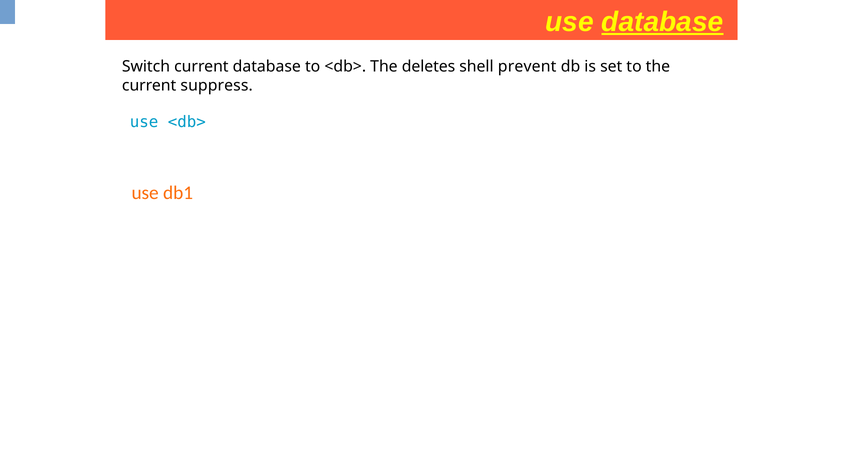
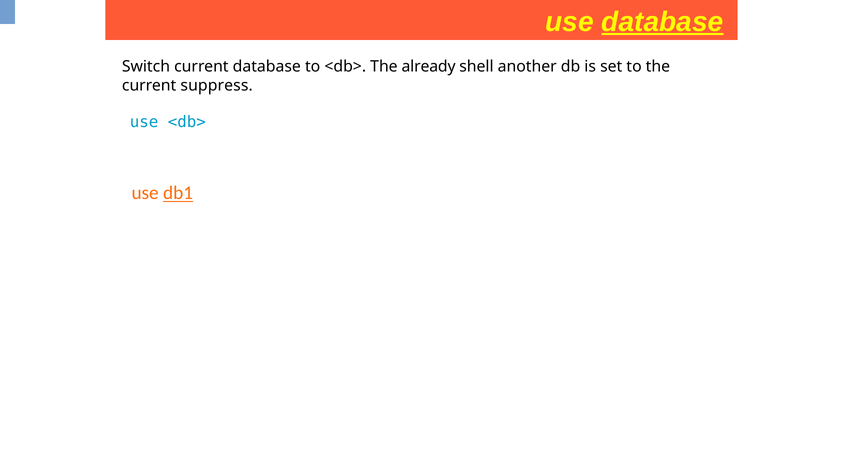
deletes: deletes -> already
prevent: prevent -> another
db1 underline: none -> present
